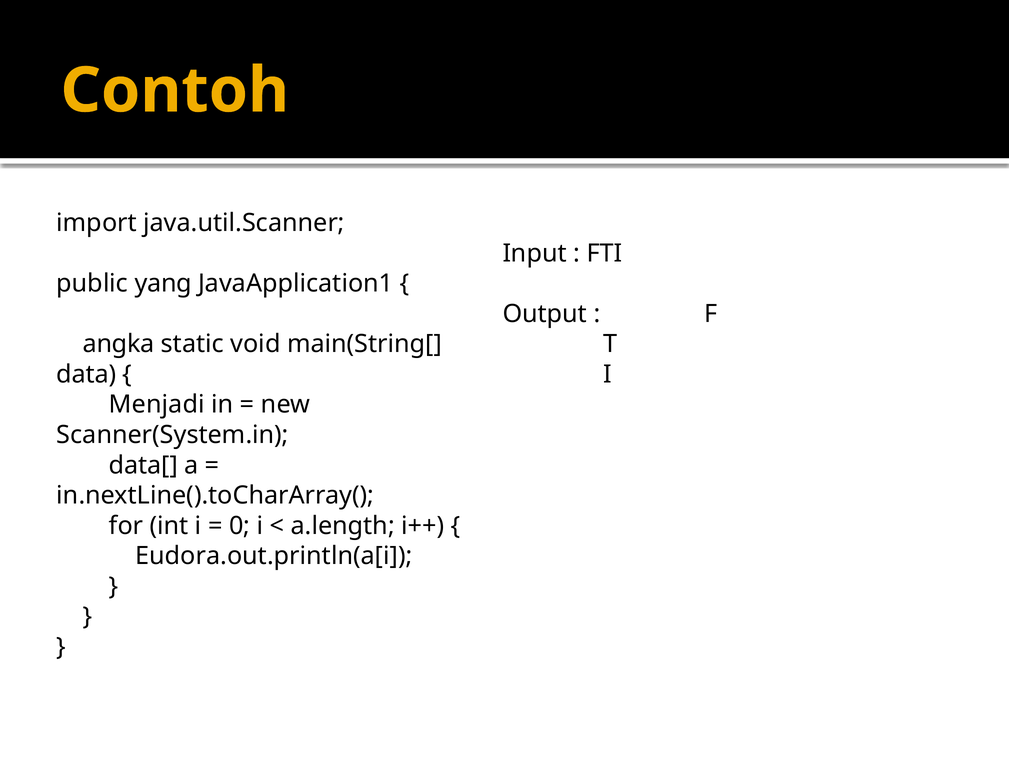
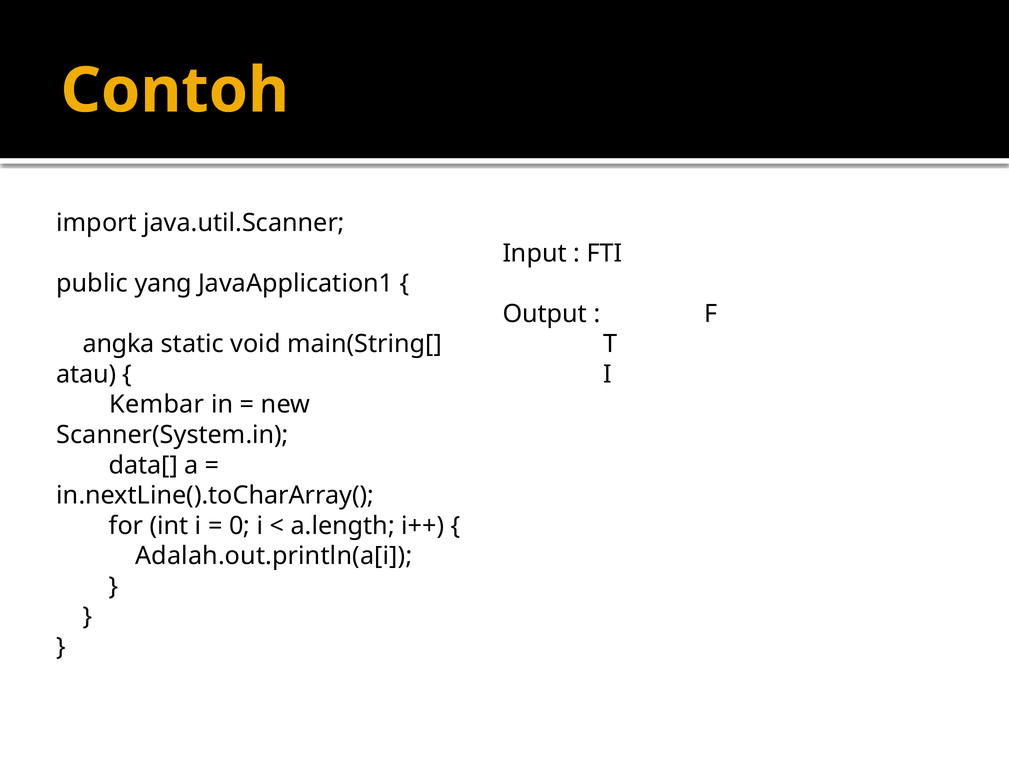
data: data -> atau
Menjadi: Menjadi -> Kembar
Eudora.out.println(a[i: Eudora.out.println(a[i -> Adalah.out.println(a[i
